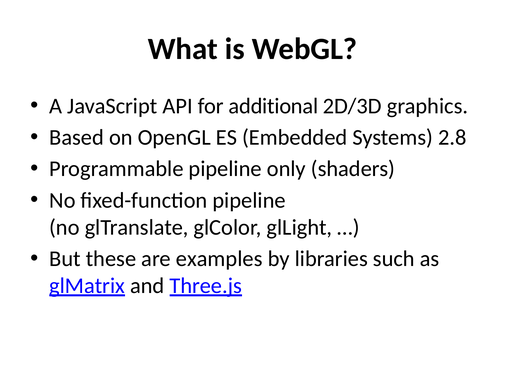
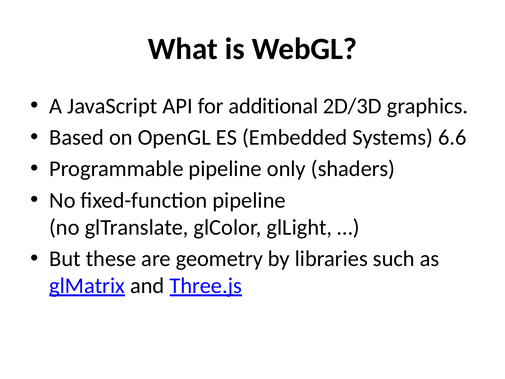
2.8: 2.8 -> 6.6
examples: examples -> geometry
